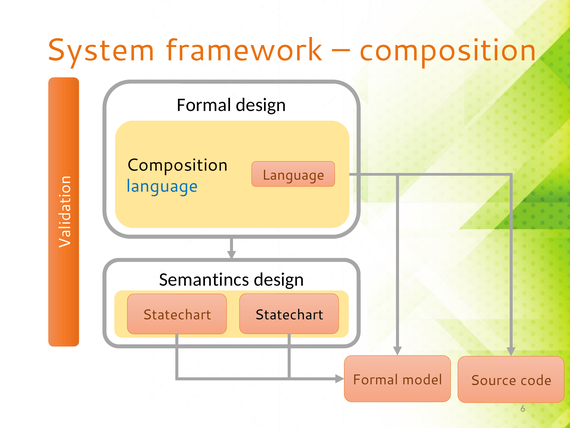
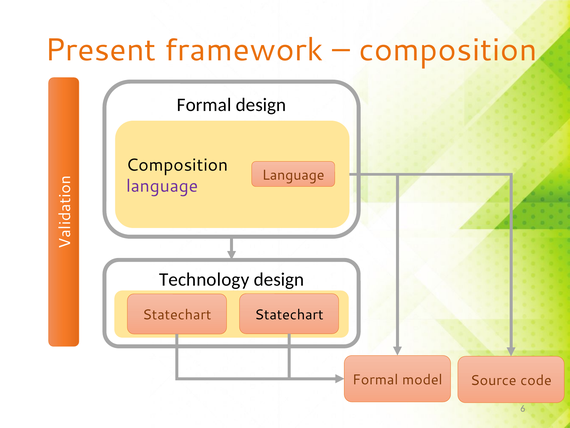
System: System -> Present
language at (162, 186) colour: blue -> purple
Semantincs: Semantincs -> Technology
